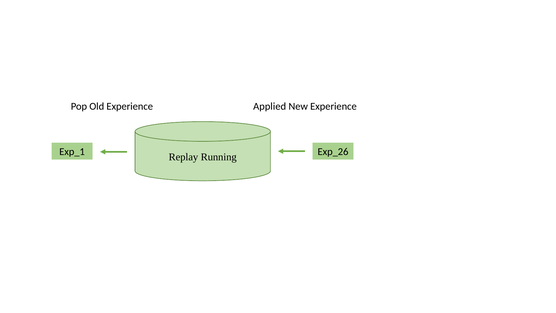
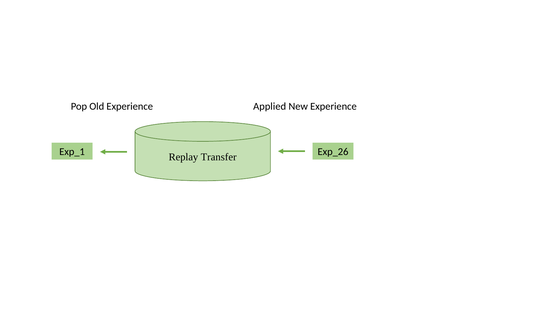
Running: Running -> Transfer
